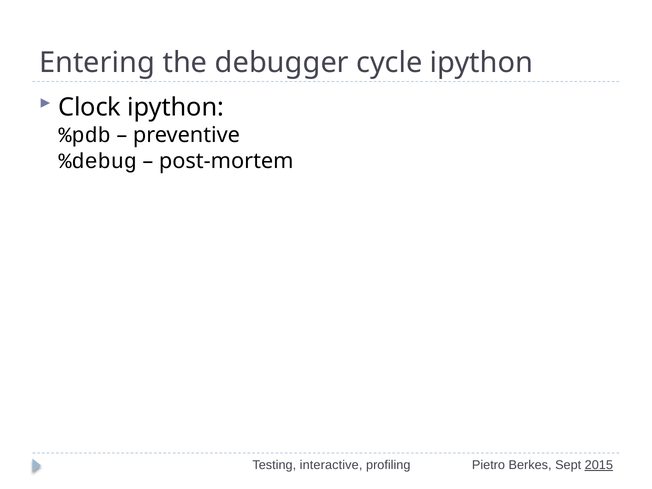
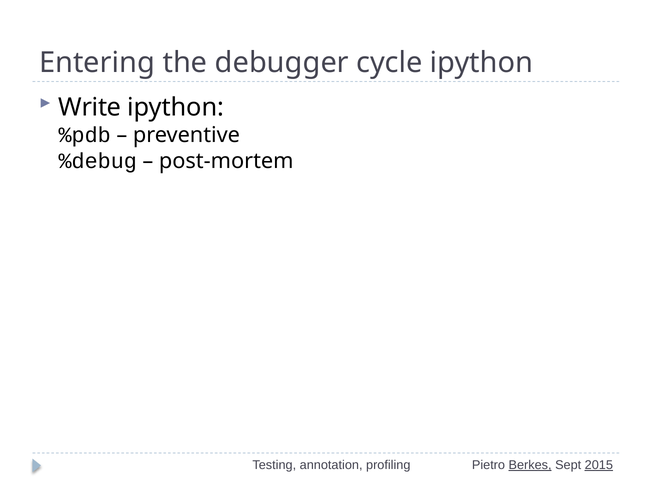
Clock: Clock -> Write
interactive: interactive -> annotation
Berkes underline: none -> present
